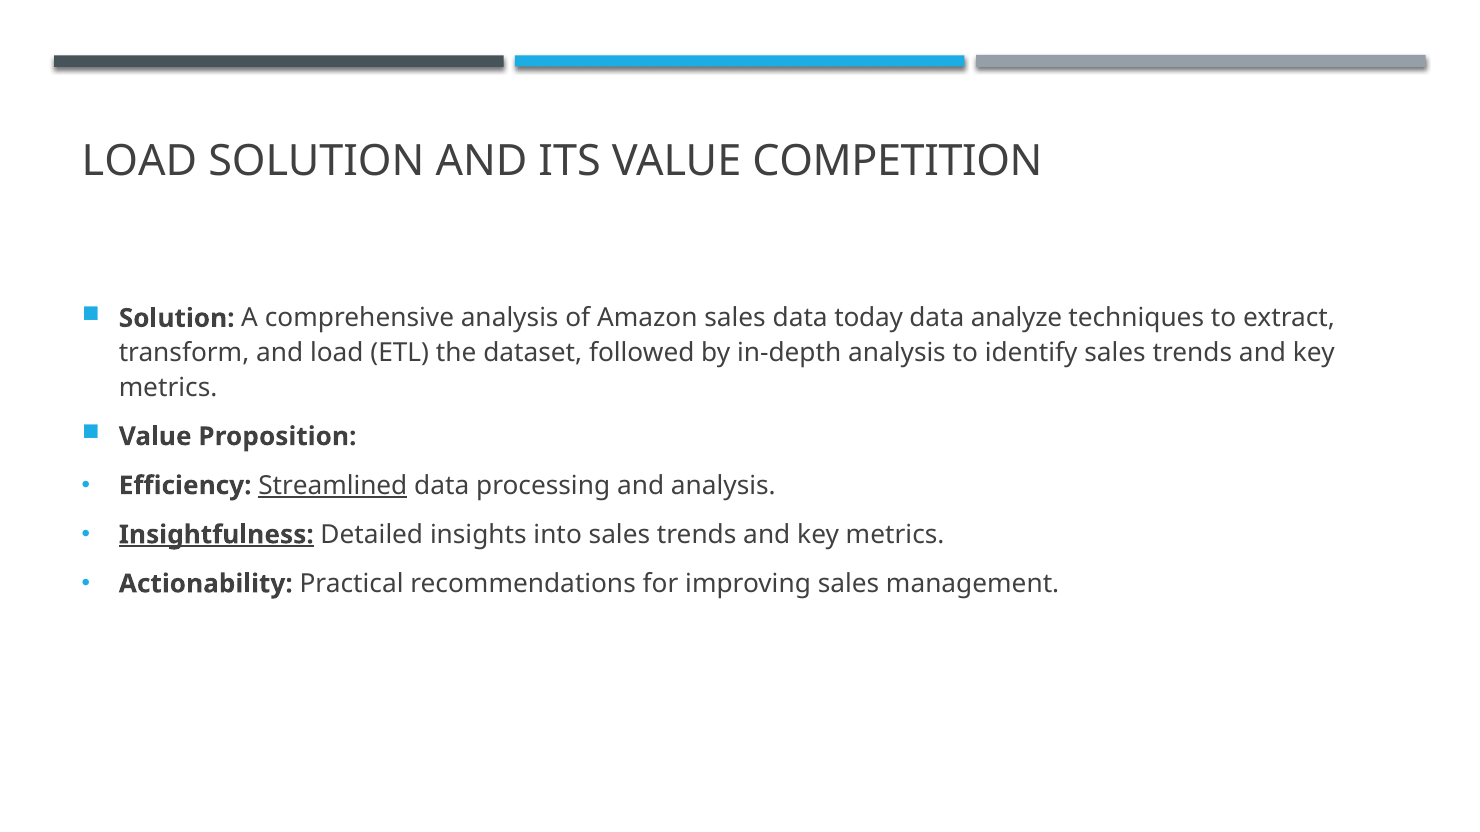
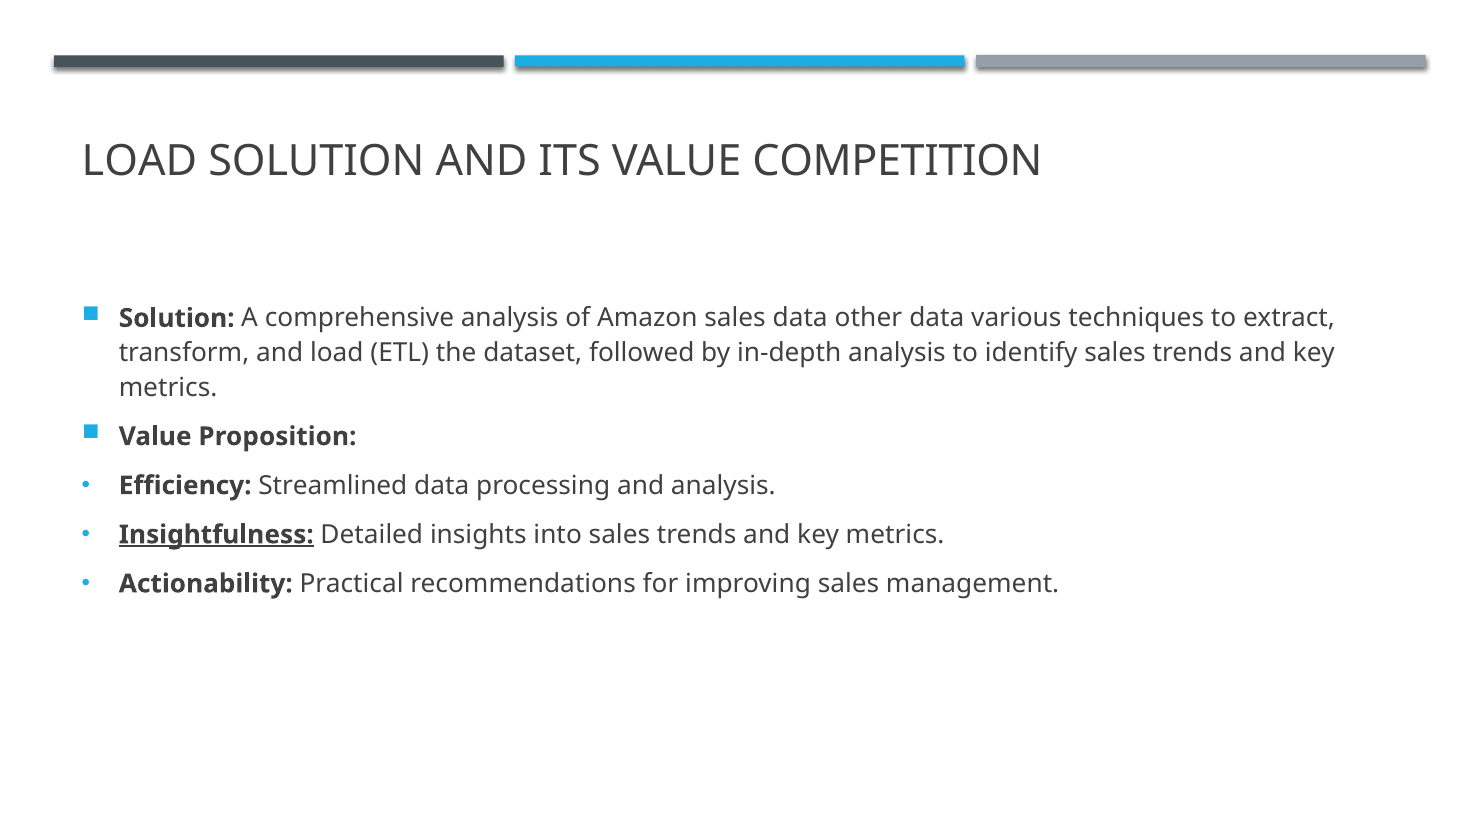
today: today -> other
analyze: analyze -> various
Streamlined underline: present -> none
